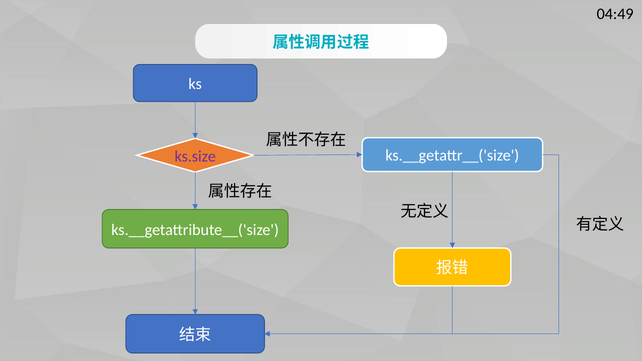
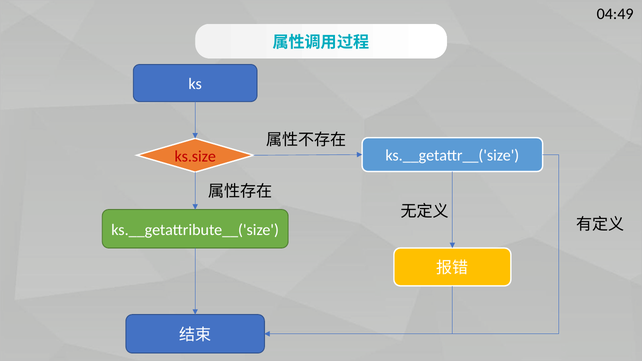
ks.size colour: purple -> red
